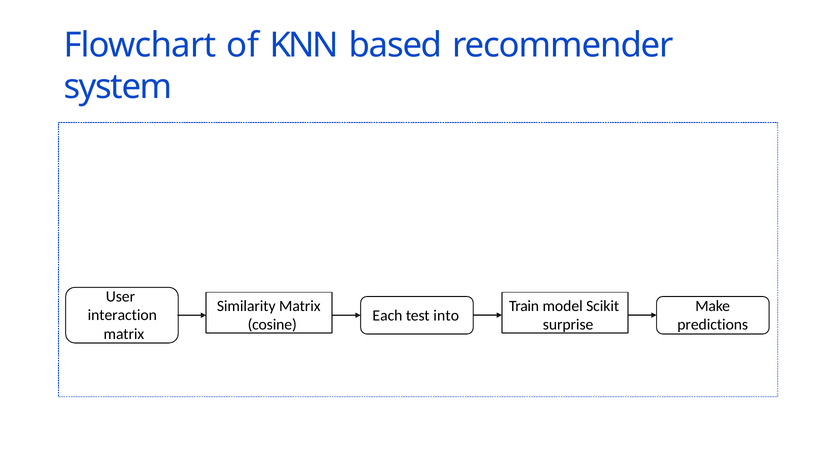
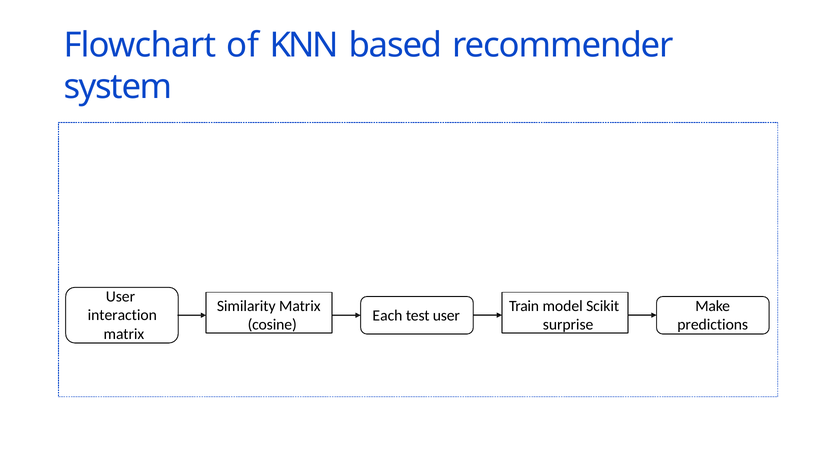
test into: into -> user
